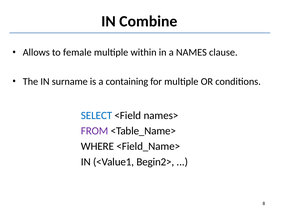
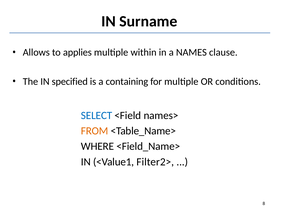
Combine: Combine -> Surname
female: female -> applies
surname: surname -> specified
FROM colour: purple -> orange
Begin2>: Begin2> -> Filter2>
